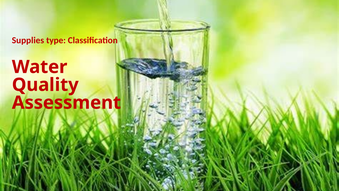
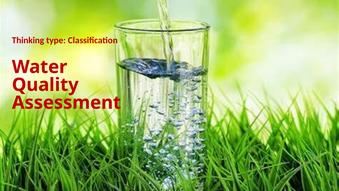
Supplies: Supplies -> Thinking
